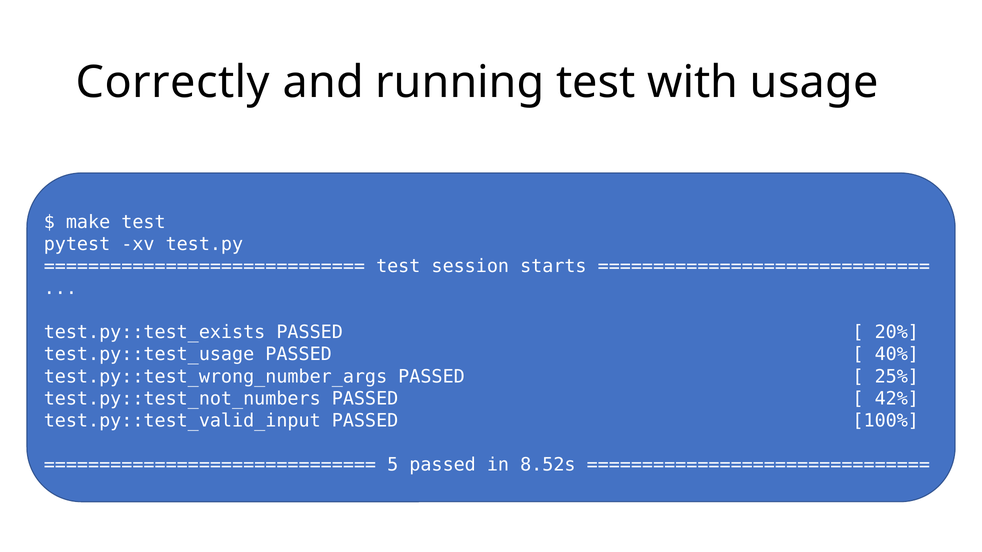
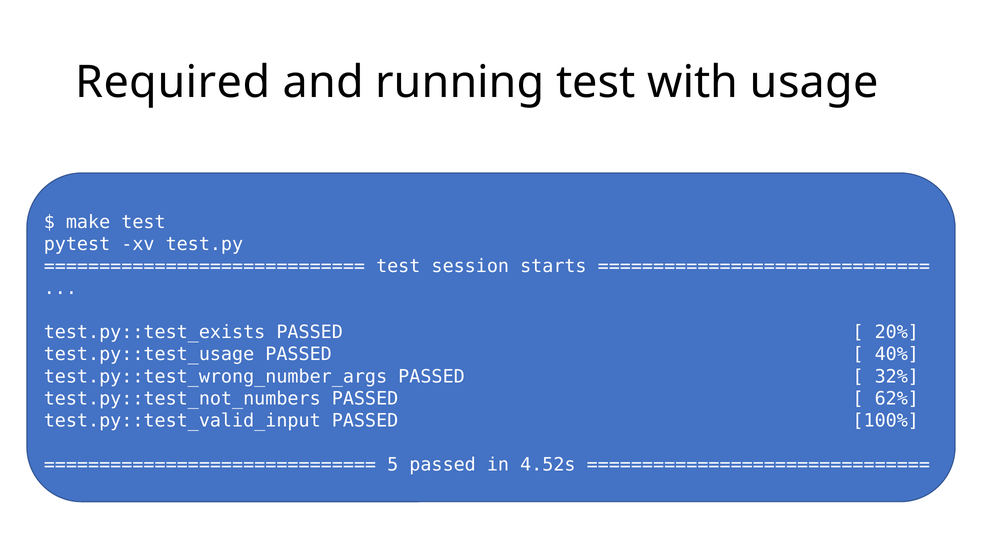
Correctly: Correctly -> Required
25%: 25% -> 32%
42%: 42% -> 62%
8.52s: 8.52s -> 4.52s
